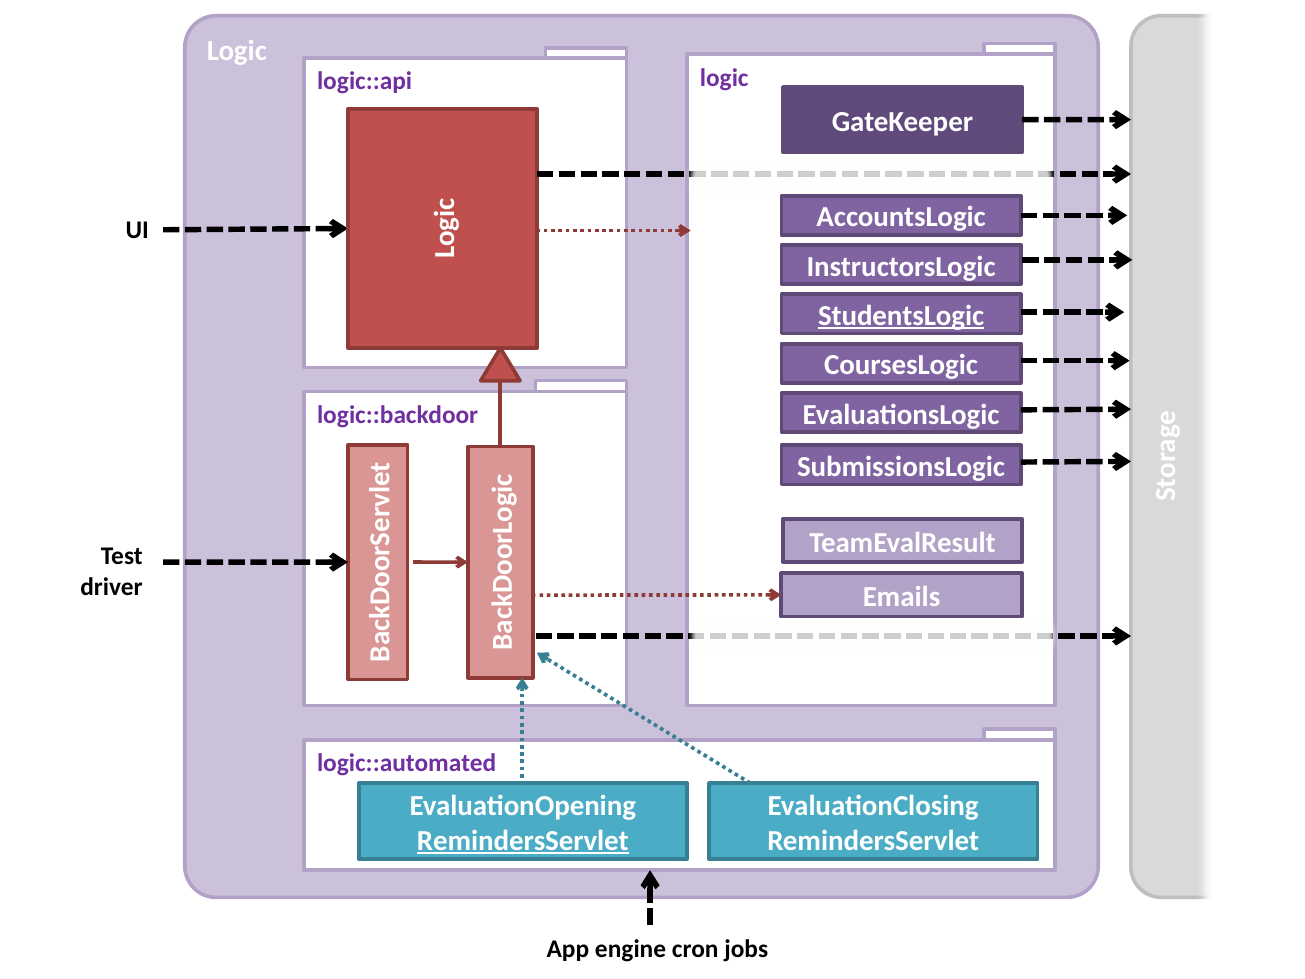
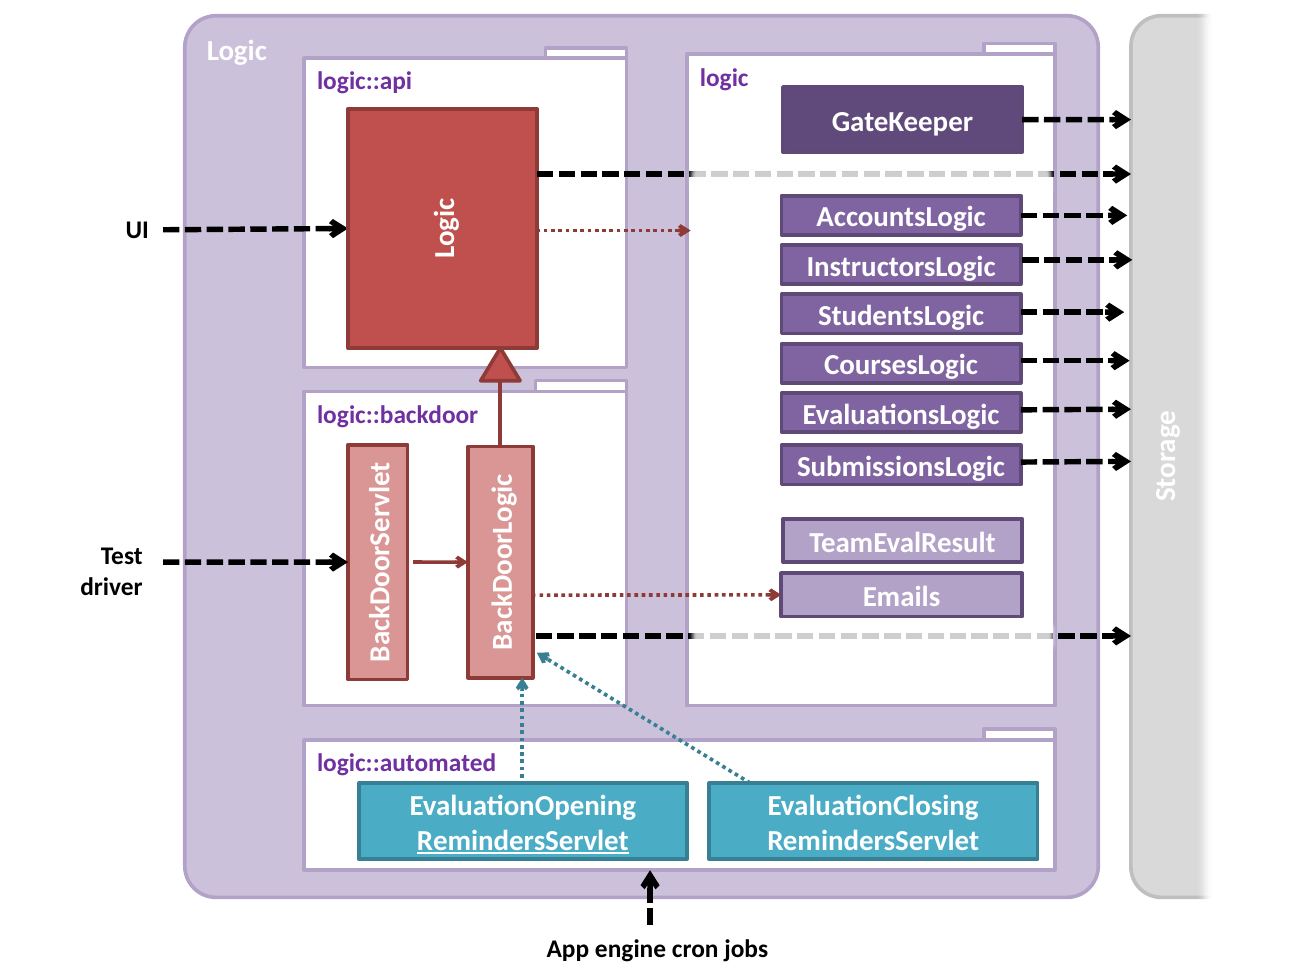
StudentsLogic underline: present -> none
